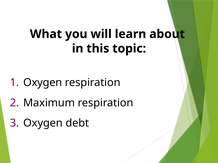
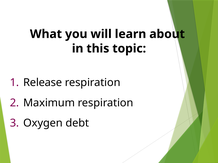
Oxygen at (43, 83): Oxygen -> Release
